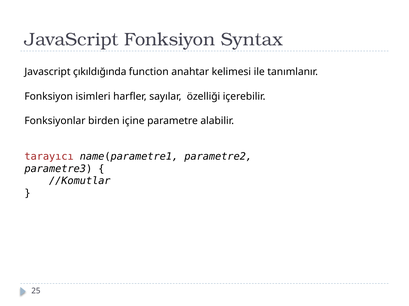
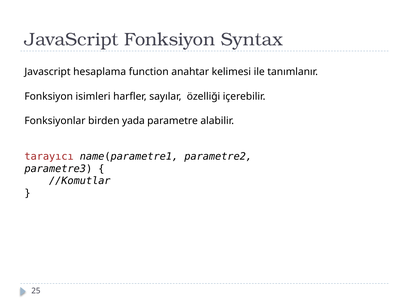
çıkıldığında: çıkıldığında -> hesaplama
içine: içine -> yada
